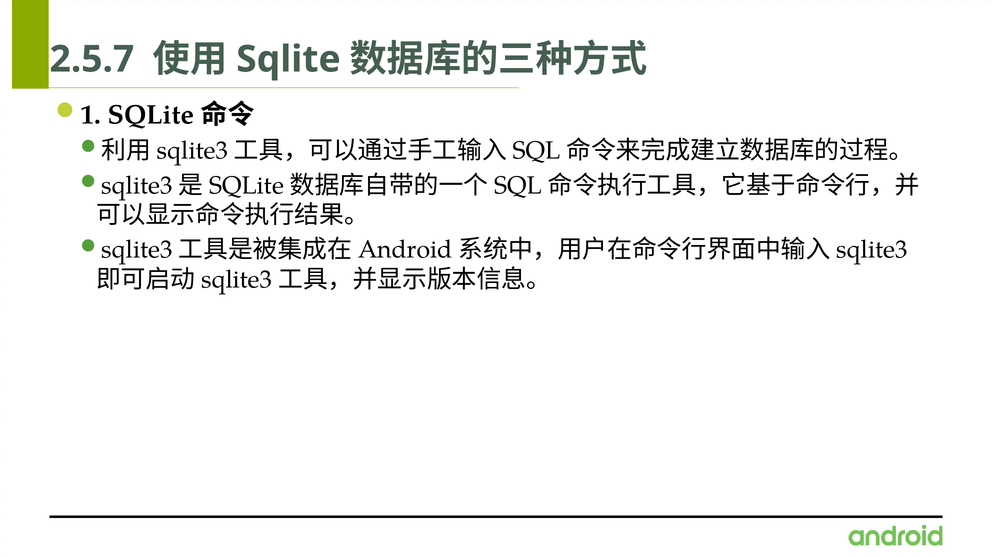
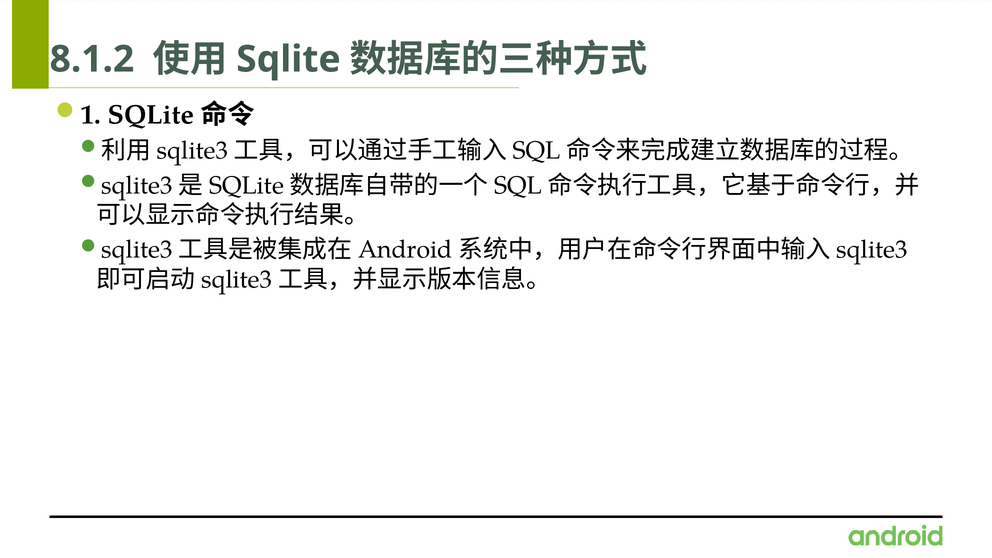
2.5.7: 2.5.7 -> 8.1.2
